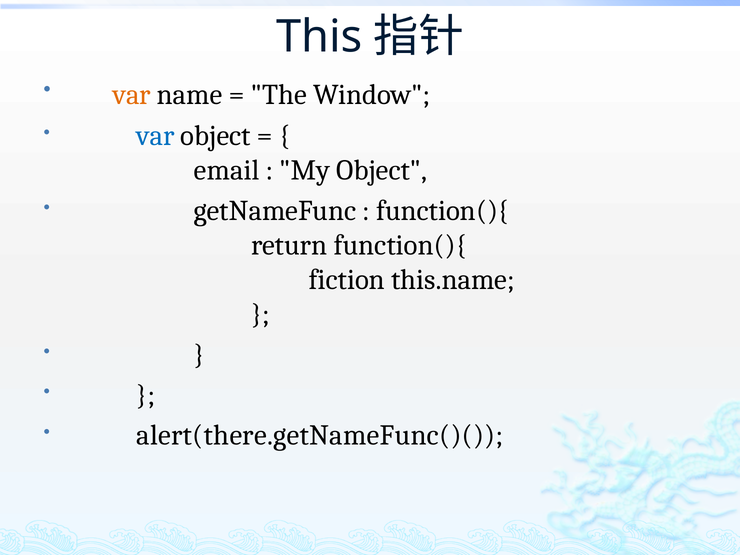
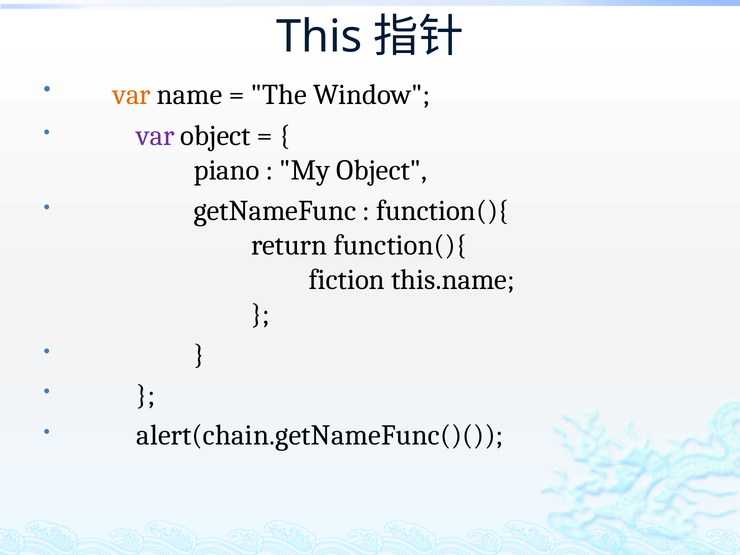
var at (155, 136) colour: blue -> purple
email: email -> piano
alert(there.getNameFunc()(: alert(there.getNameFunc()( -> alert(chain.getNameFunc()(
